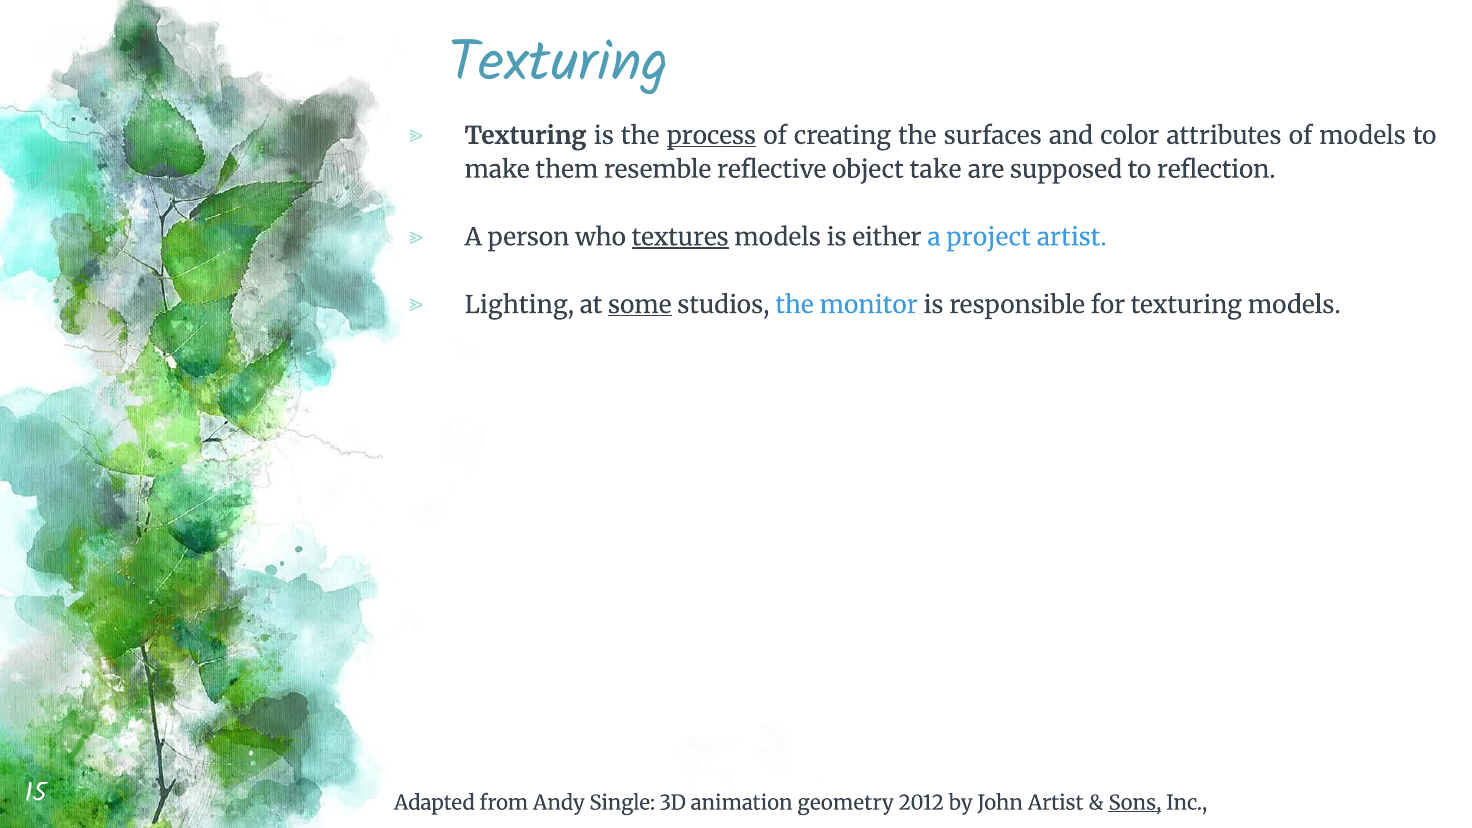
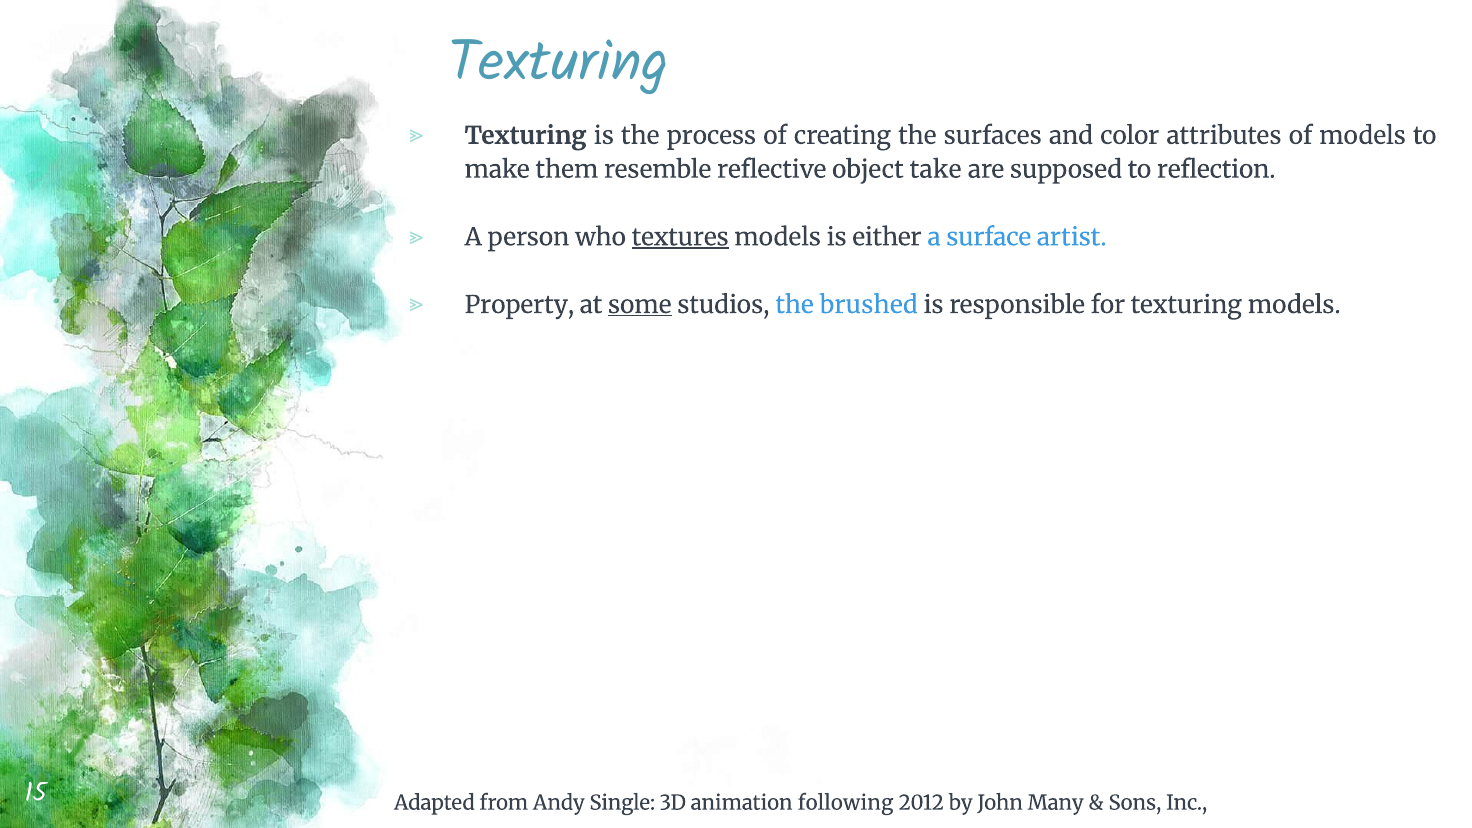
process underline: present -> none
project: project -> surface
Lighting: Lighting -> Property
monitor: monitor -> brushed
geometry: geometry -> following
John Artist: Artist -> Many
Sons underline: present -> none
